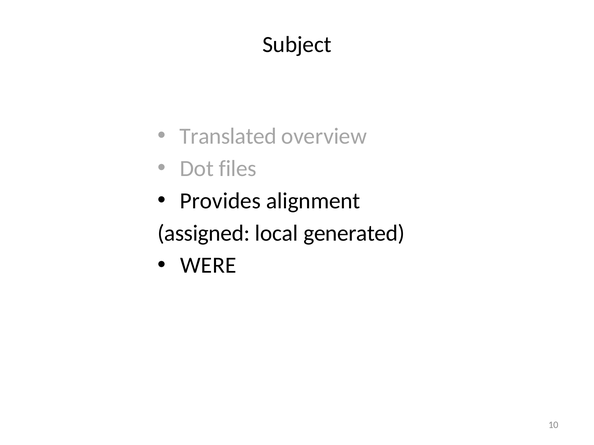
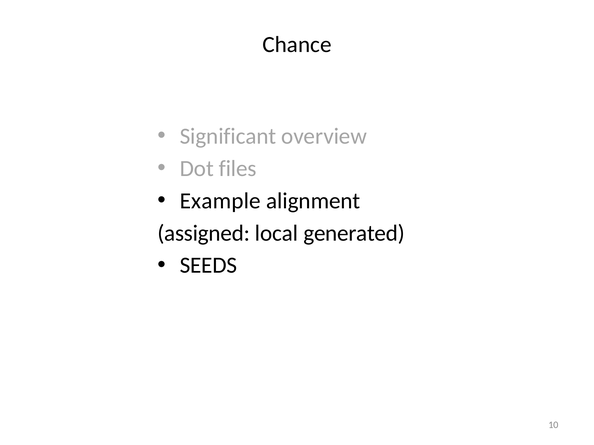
Subject: Subject -> Chance
Translated: Translated -> Significant
Provides: Provides -> Example
WERE: WERE -> SEEDS
